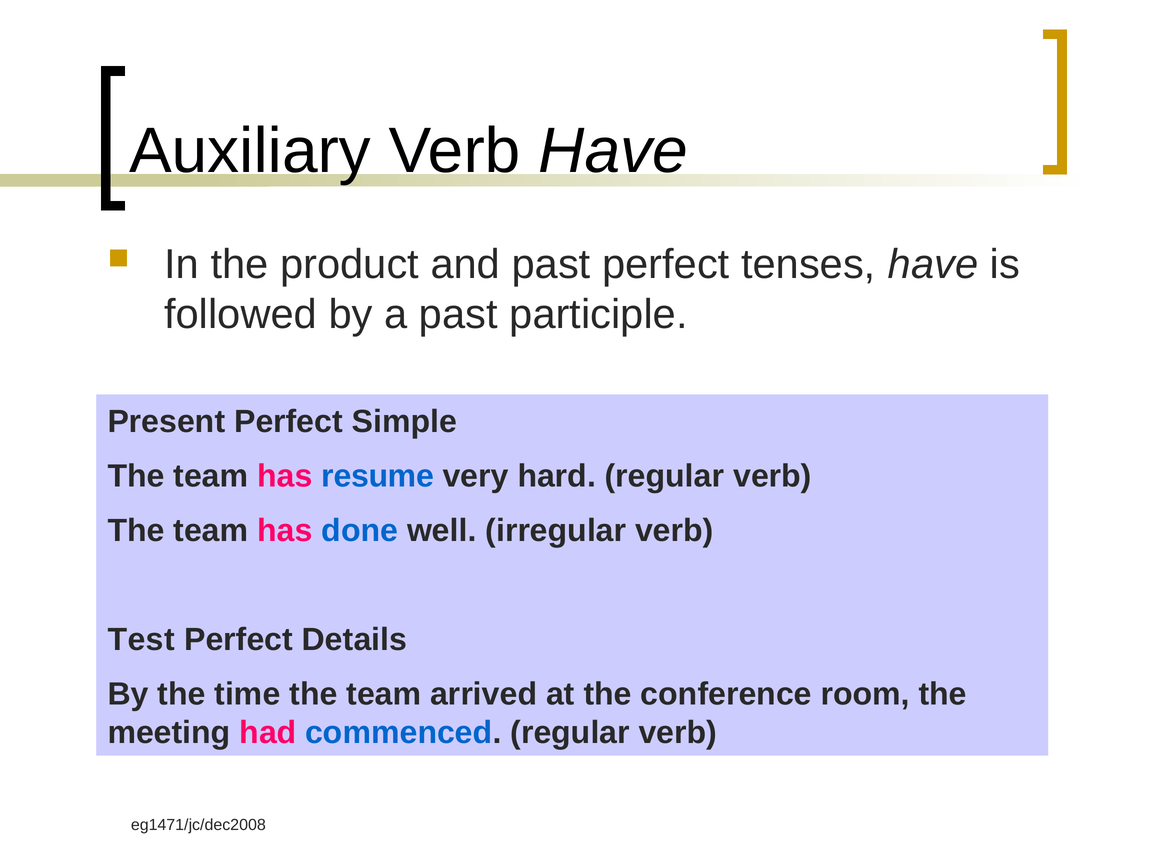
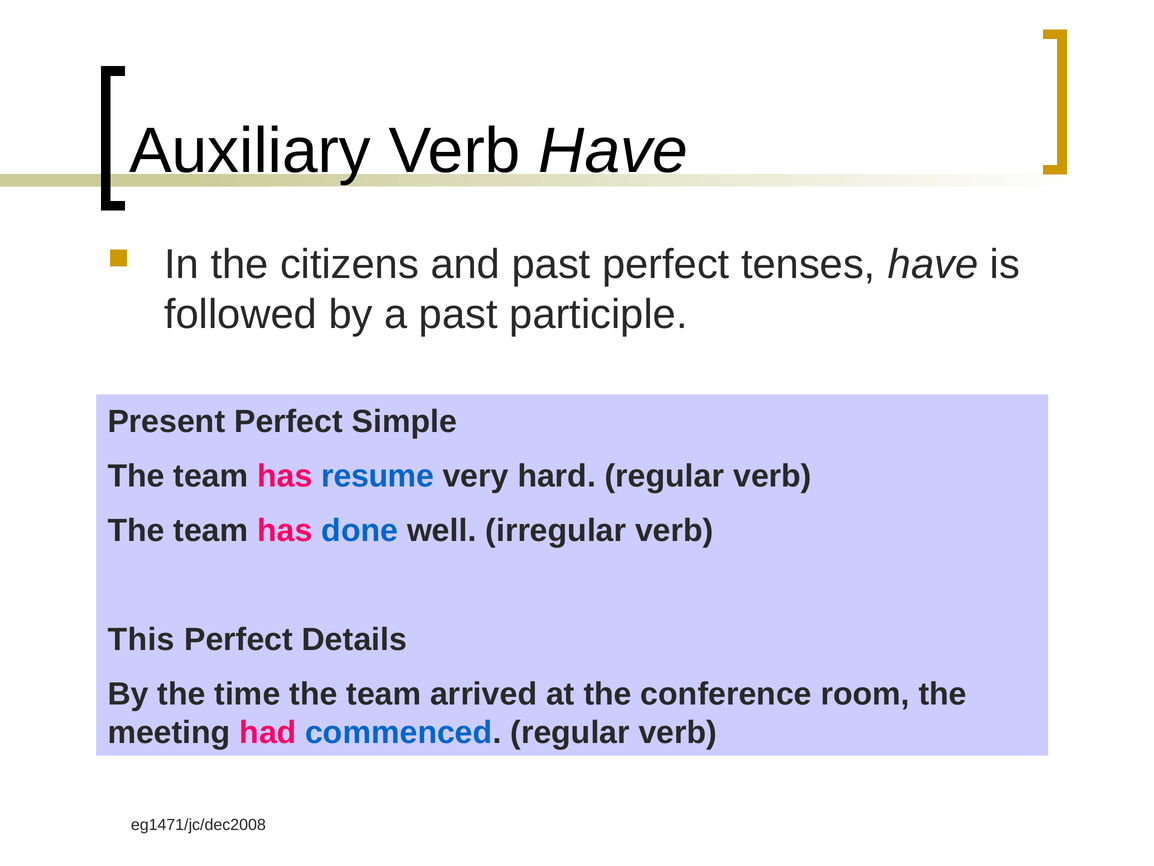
product: product -> citizens
Test: Test -> This
